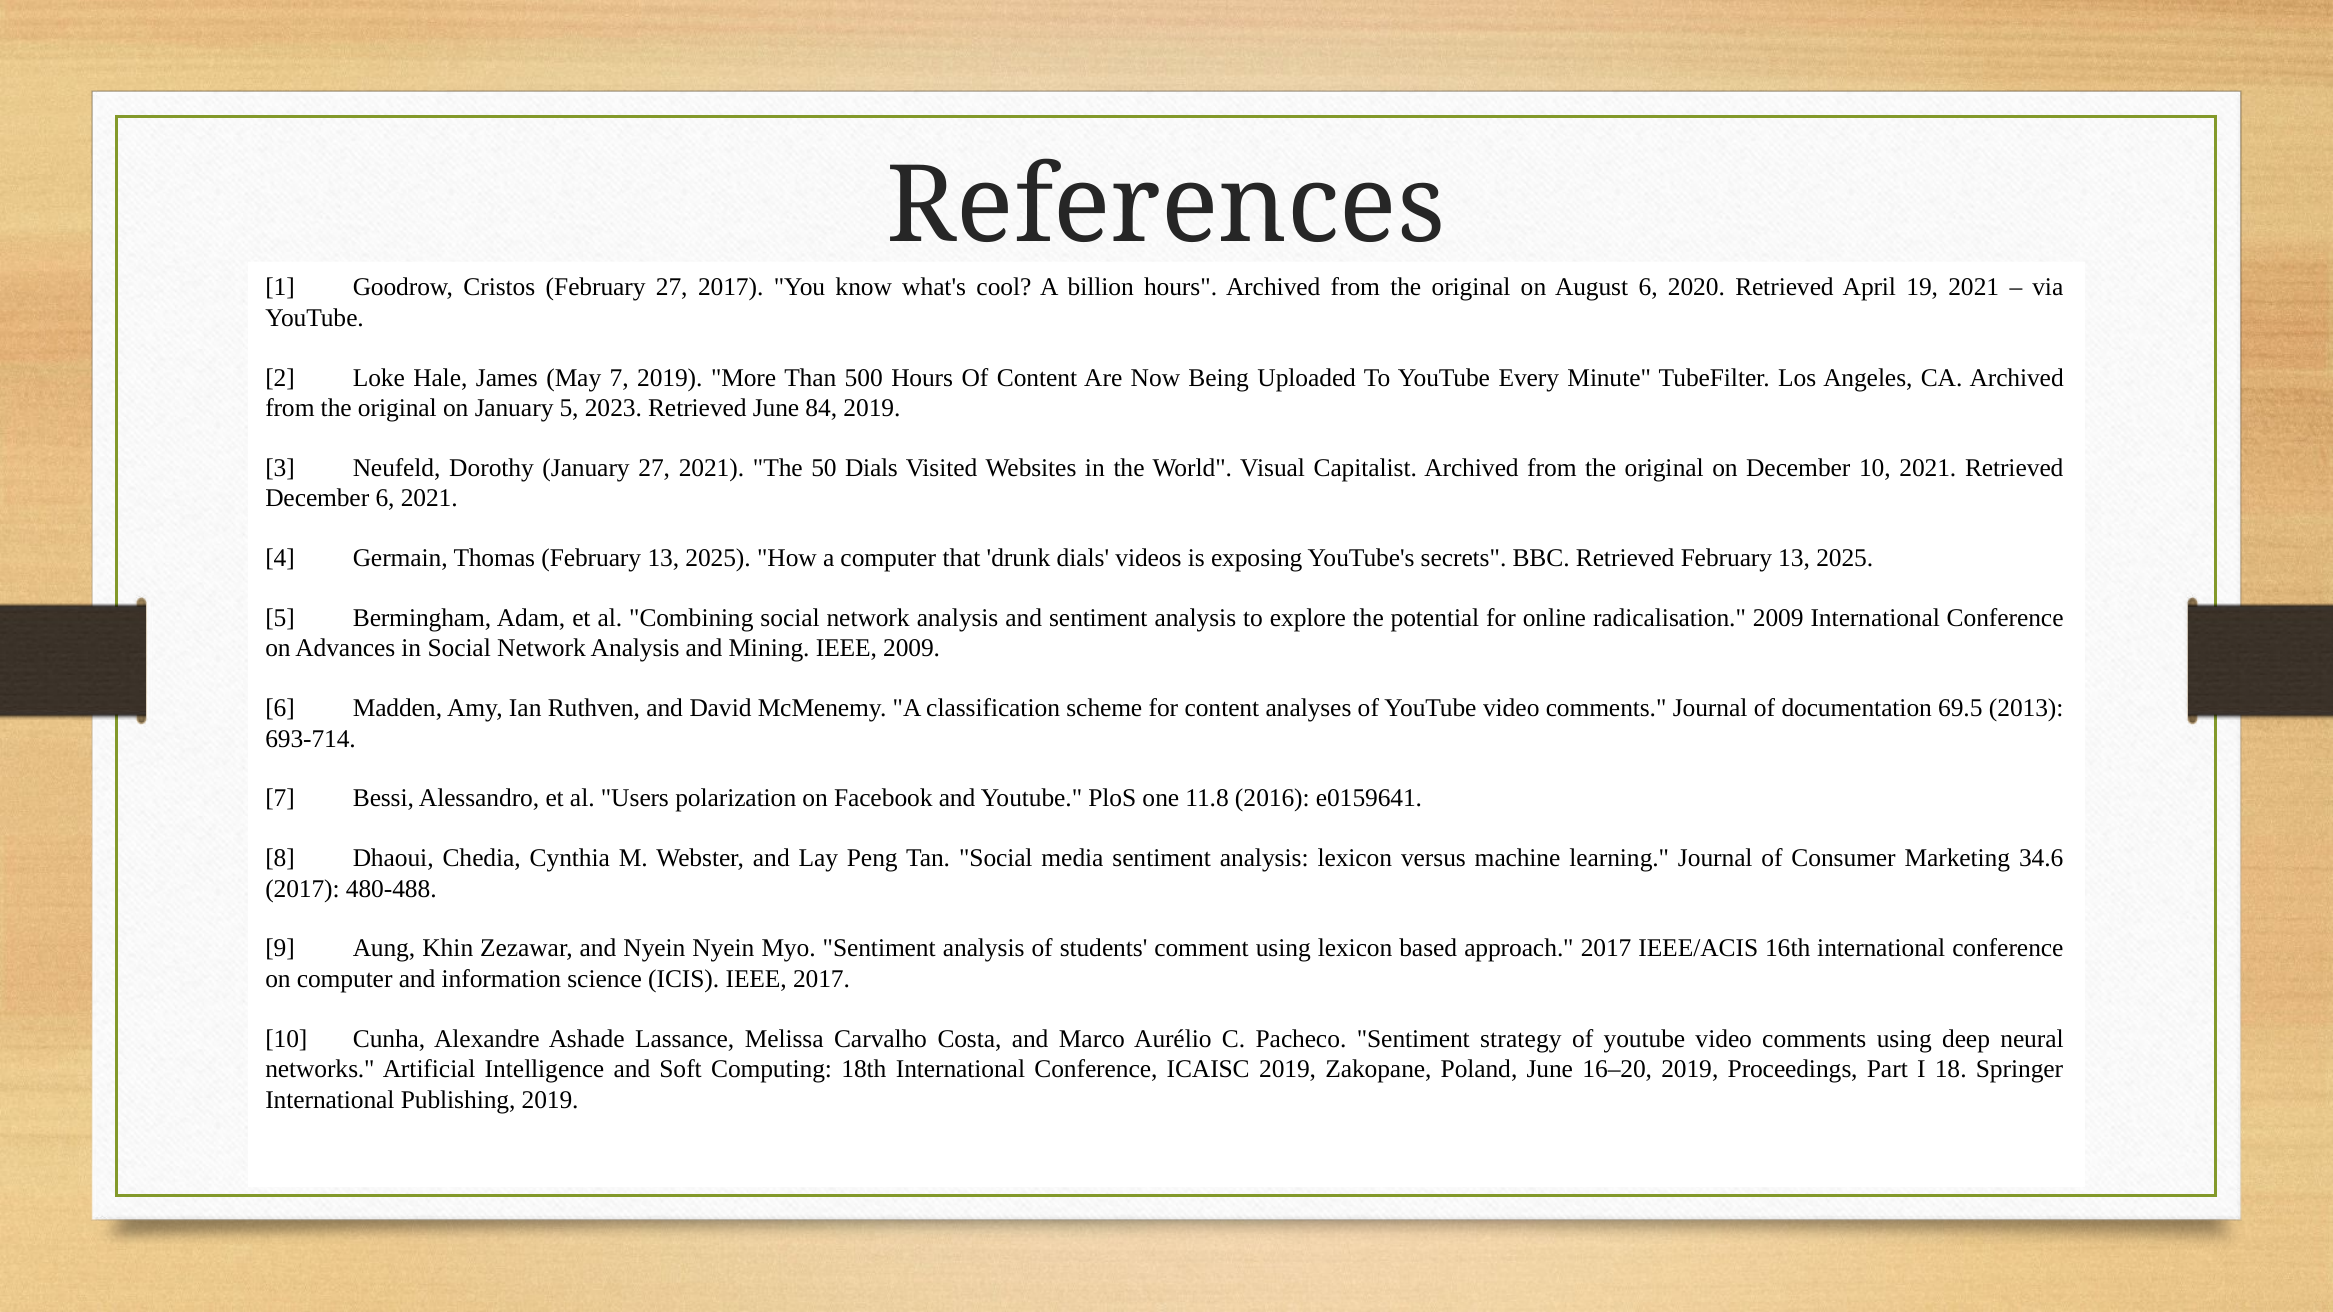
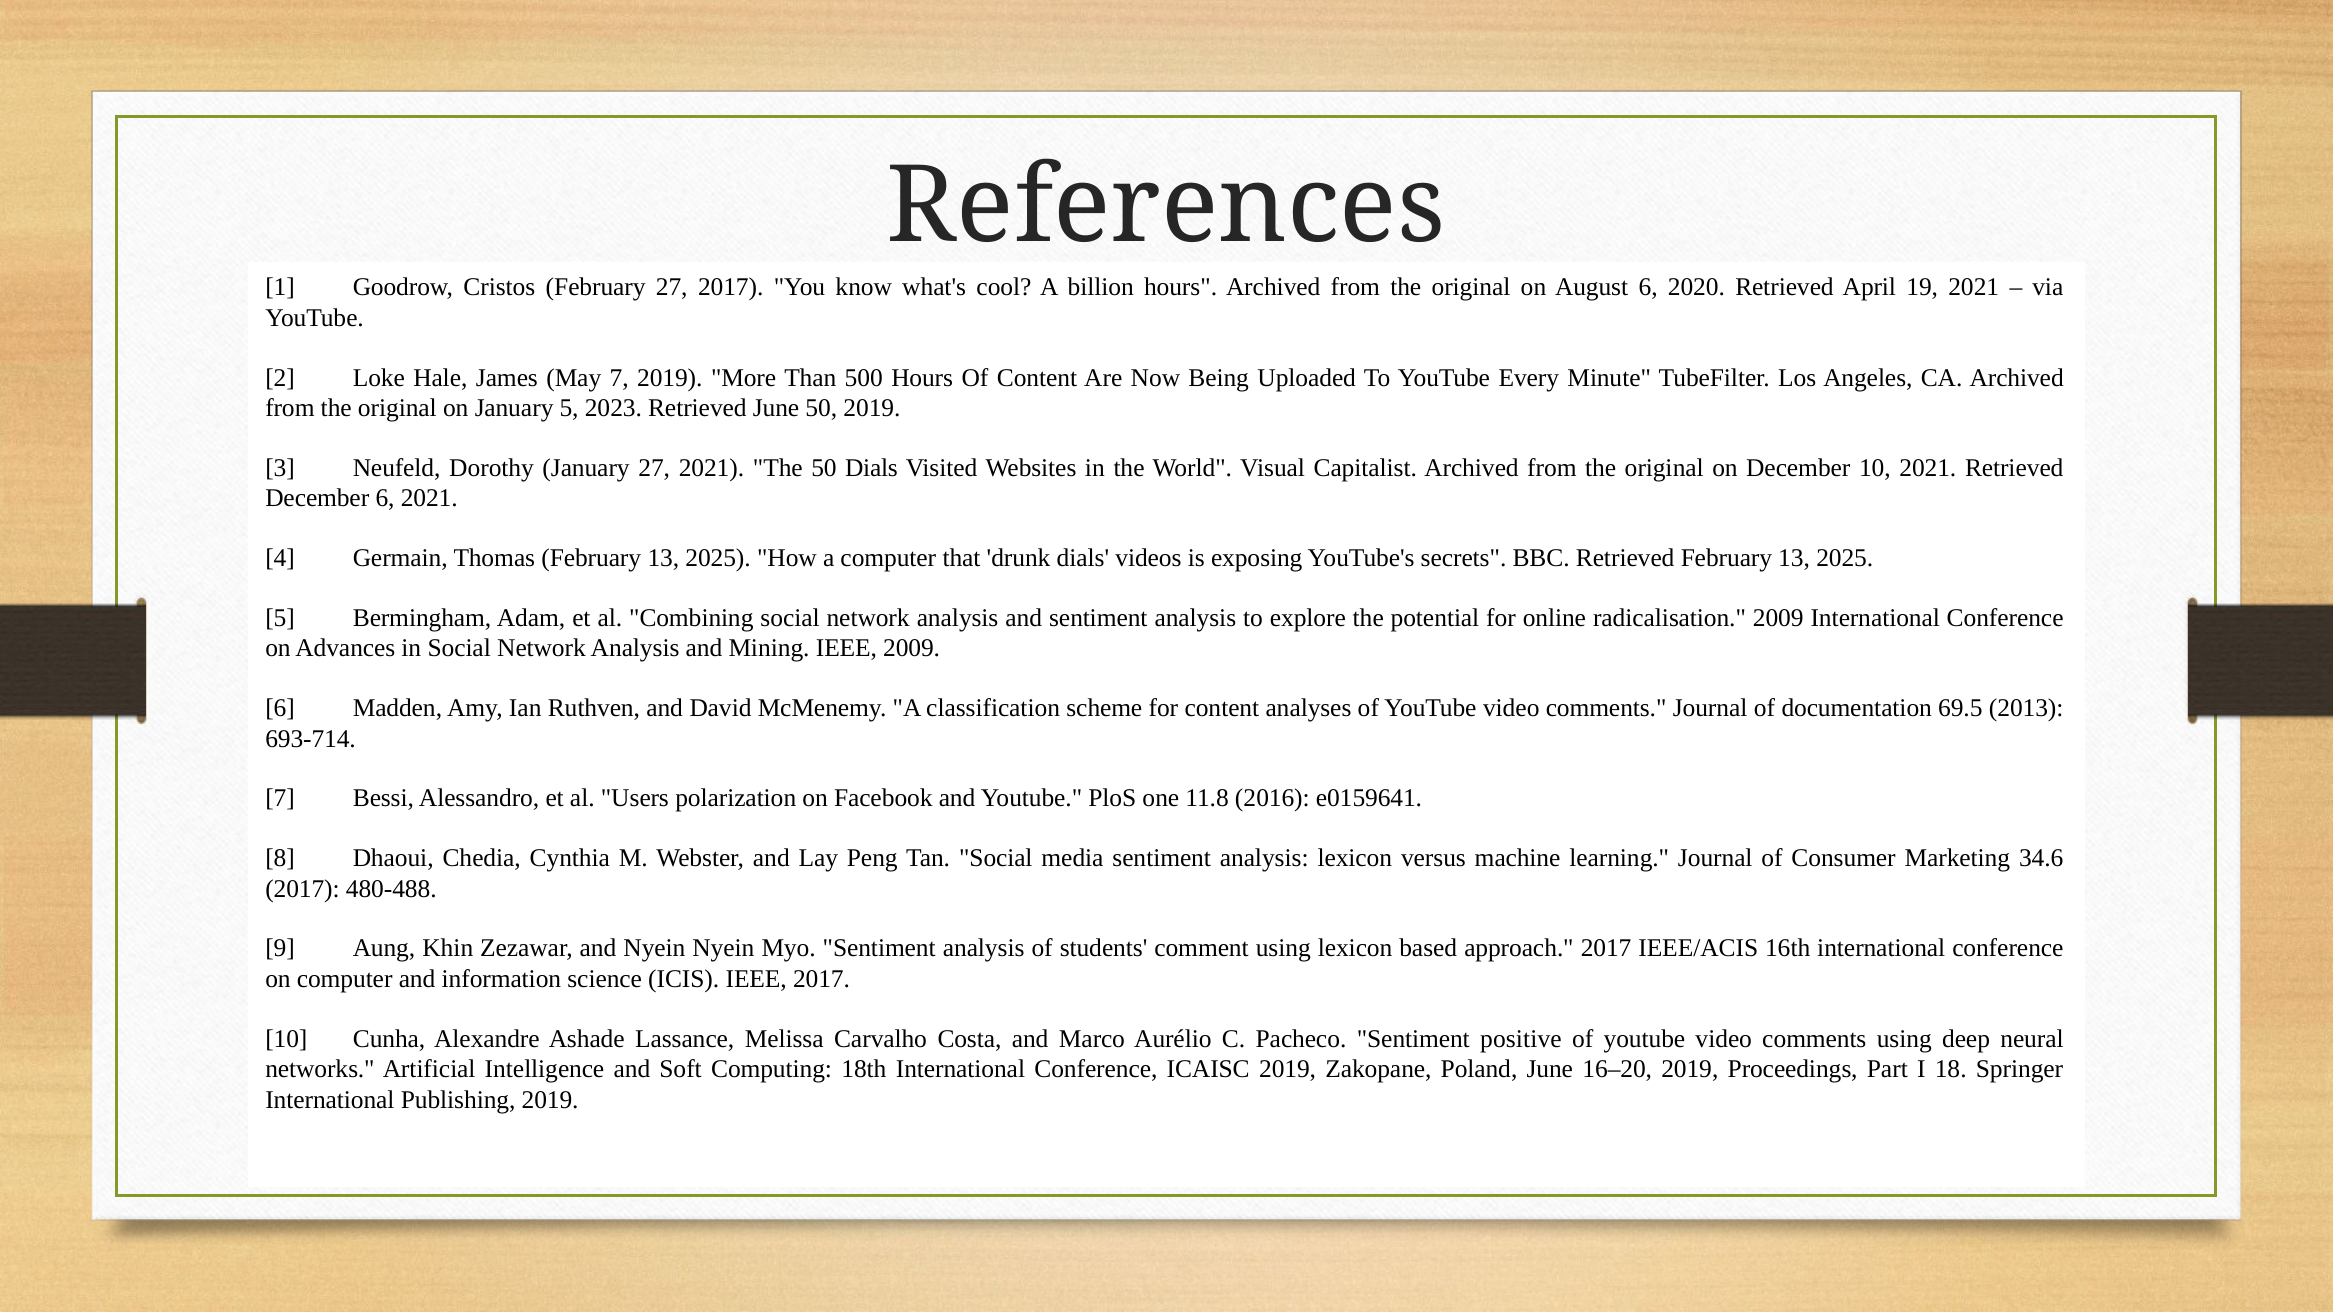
June 84: 84 -> 50
strategy: strategy -> positive
